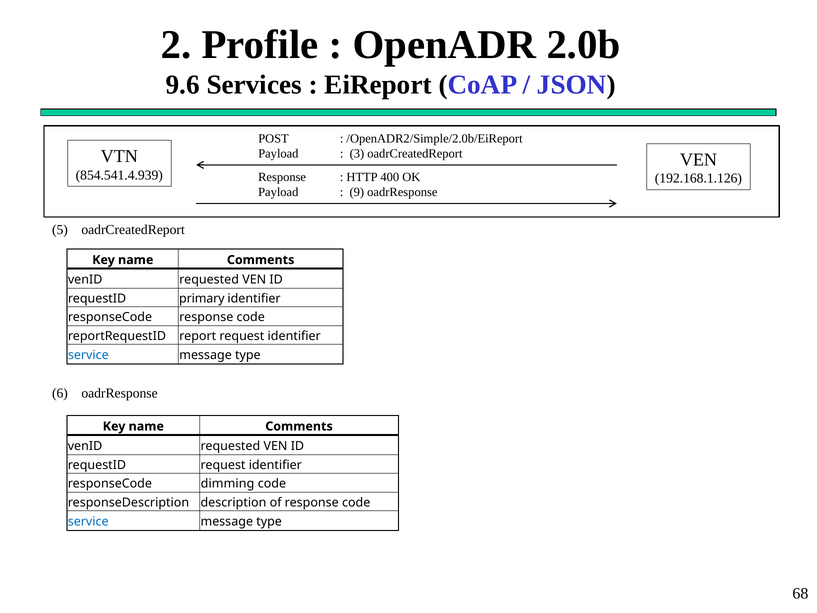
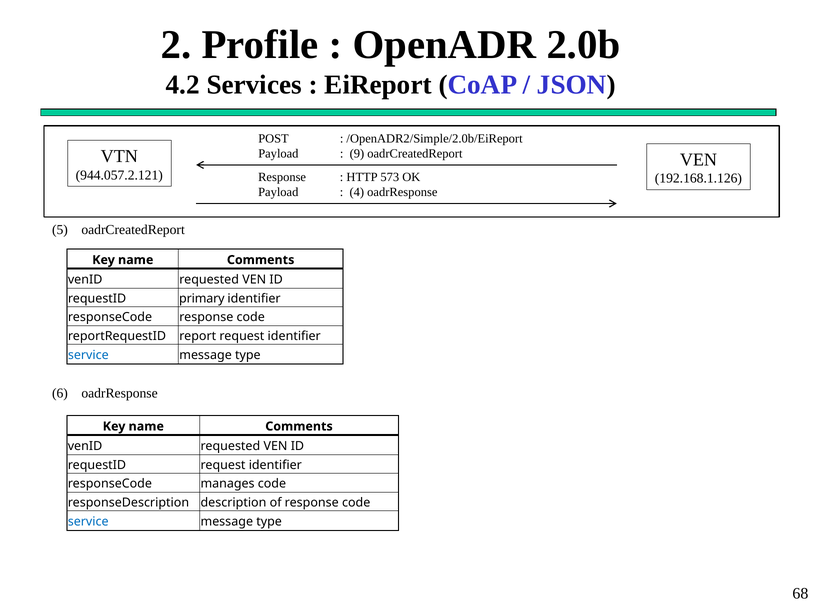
9.6: 9.6 -> 4.2
3: 3 -> 9
854.541.4.939: 854.541.4.939 -> 944.057.2.121
400: 400 -> 573
9: 9 -> 4
dimming: dimming -> manages
